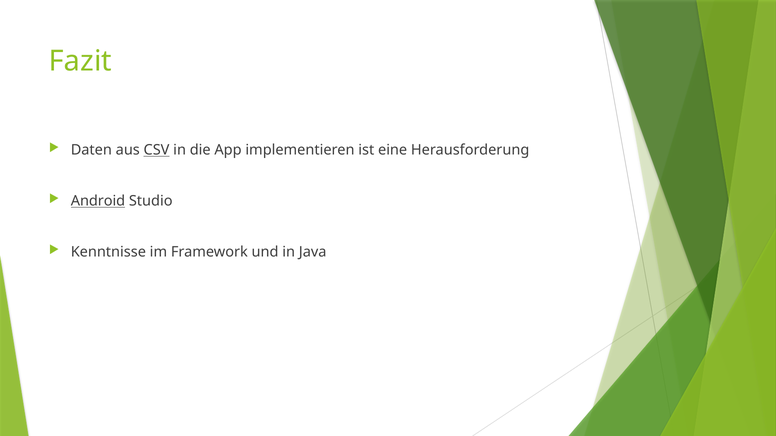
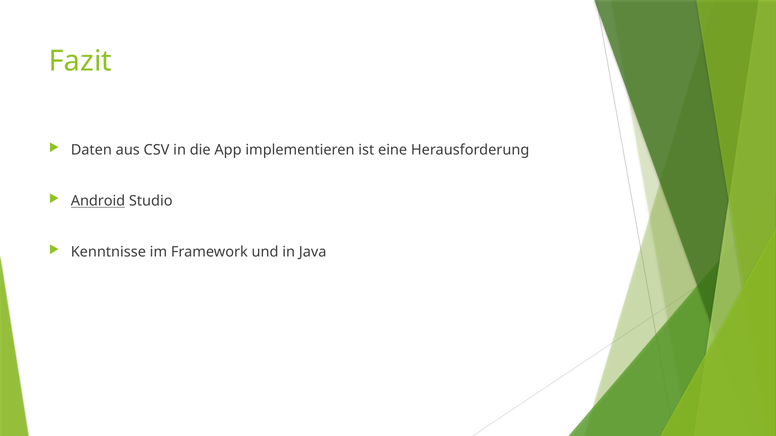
CSV underline: present -> none
